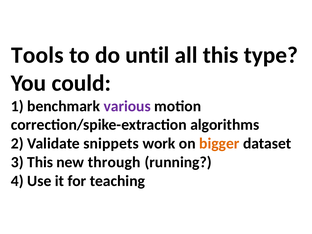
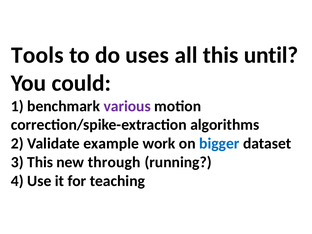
until: until -> uses
type: type -> until
snippets: snippets -> example
bigger colour: orange -> blue
